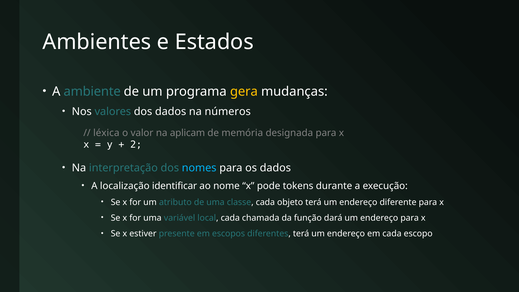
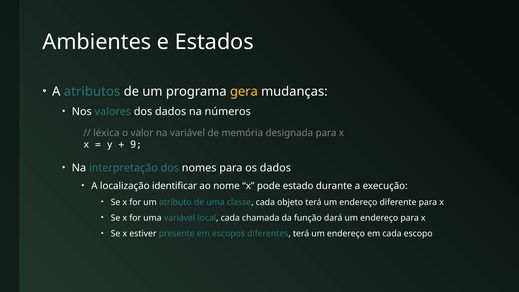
ambiente: ambiente -> atributos
na aplicam: aplicam -> variável
2: 2 -> 9
nomes colour: light blue -> white
tokens: tokens -> estado
